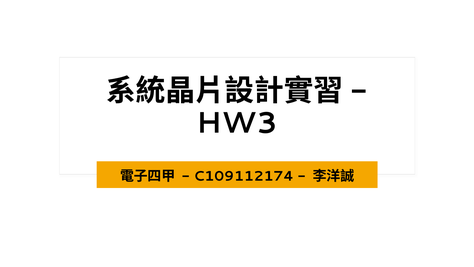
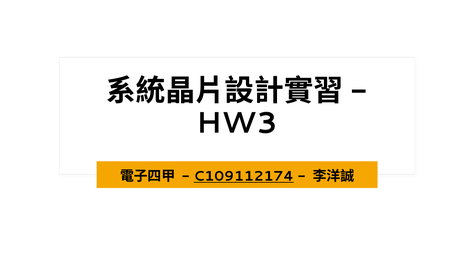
C109112174 underline: none -> present
